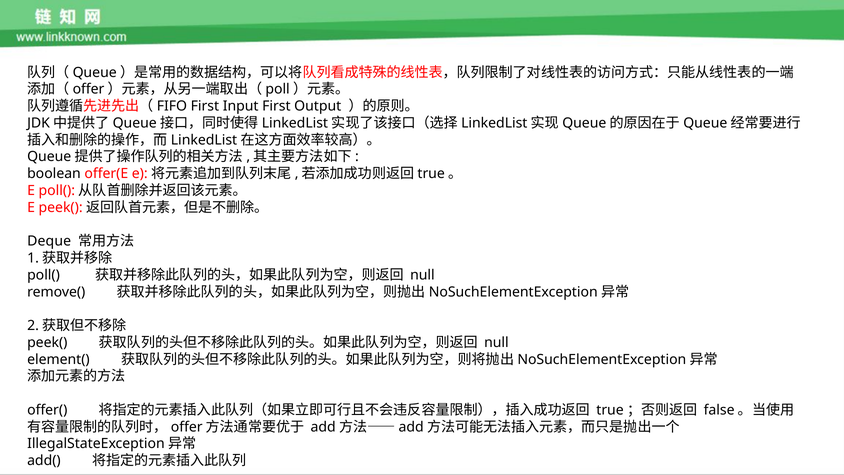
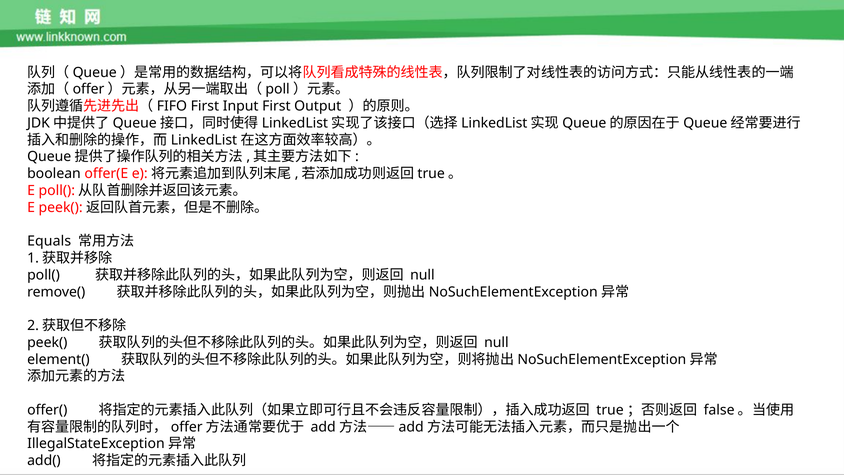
Deque: Deque -> Equals
